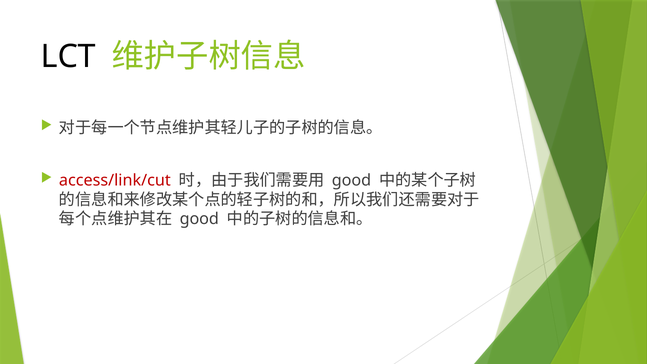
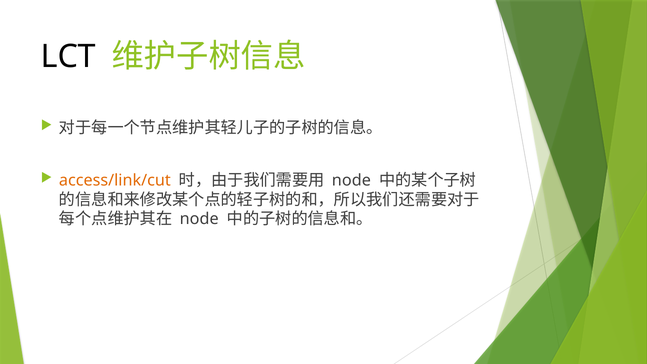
access/link/cut colour: red -> orange
good at (351, 180): good -> node
good at (199, 219): good -> node
